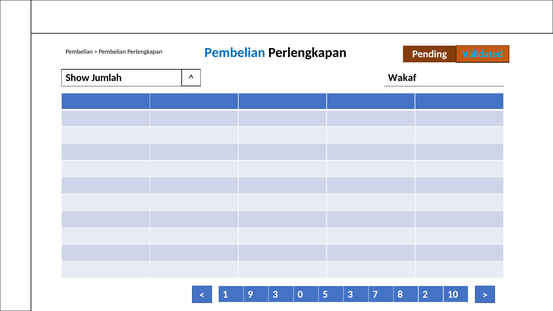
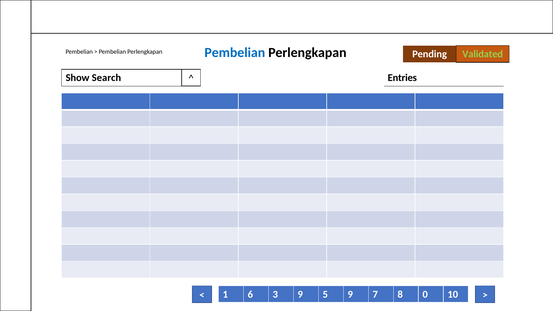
Validated colour: light blue -> light green
Jumlah: Jumlah -> Search
Wakaf: Wakaf -> Entries
9: 9 -> 6
3 0: 0 -> 9
5 3: 3 -> 9
2: 2 -> 0
